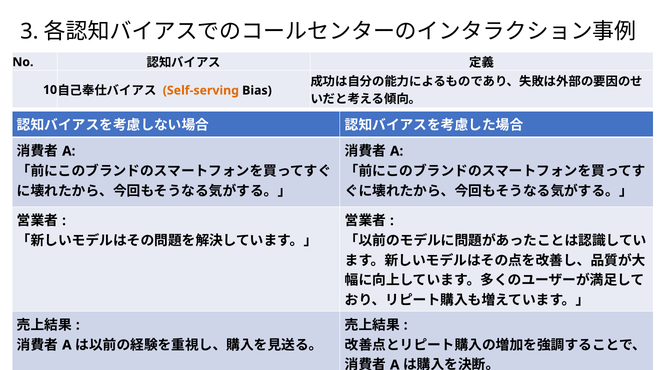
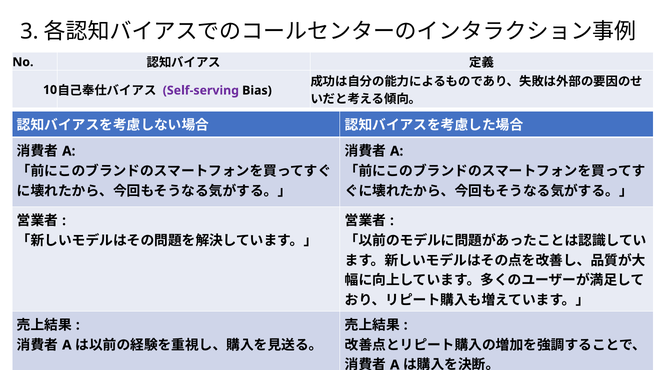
Self-serving colour: orange -> purple
